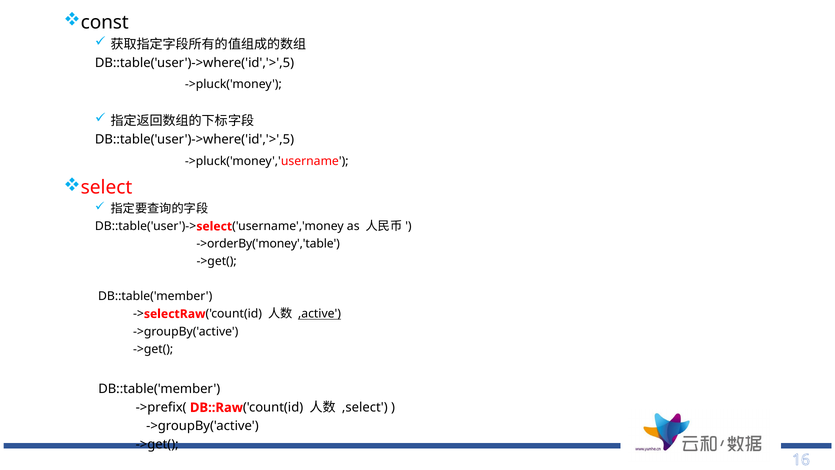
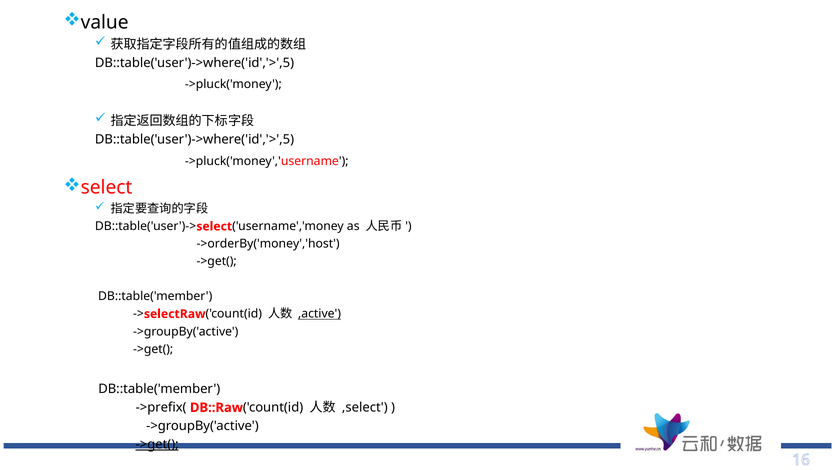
const: const -> value
->orderBy('money','table: ->orderBy('money','table -> ->orderBy('money','host
->get( at (157, 444) underline: none -> present
